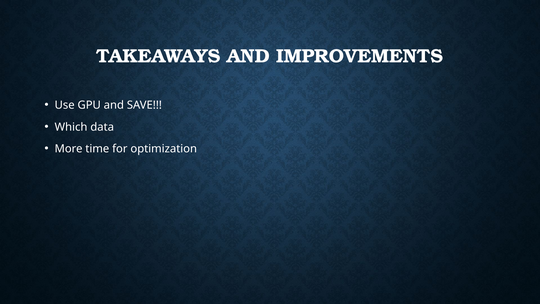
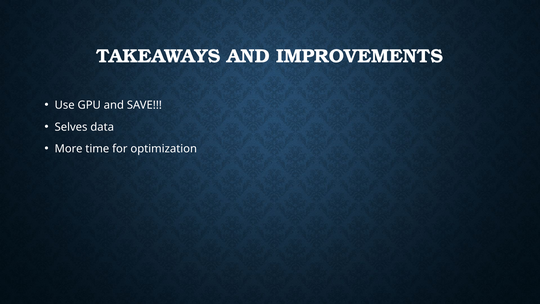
Which: Which -> Selves
